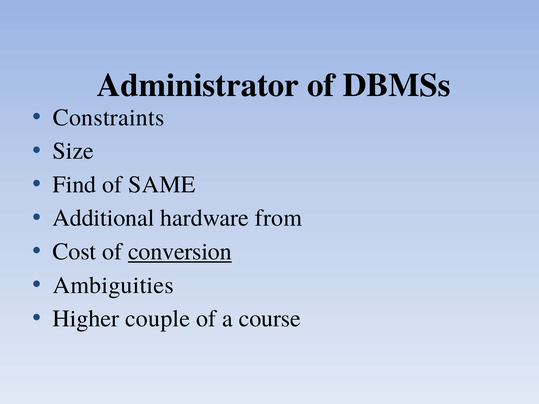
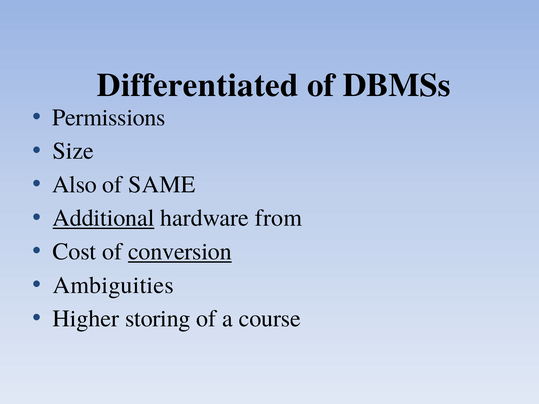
Administrator: Administrator -> Differentiated
Constraints: Constraints -> Permissions
Find: Find -> Also
Additional underline: none -> present
couple: couple -> storing
